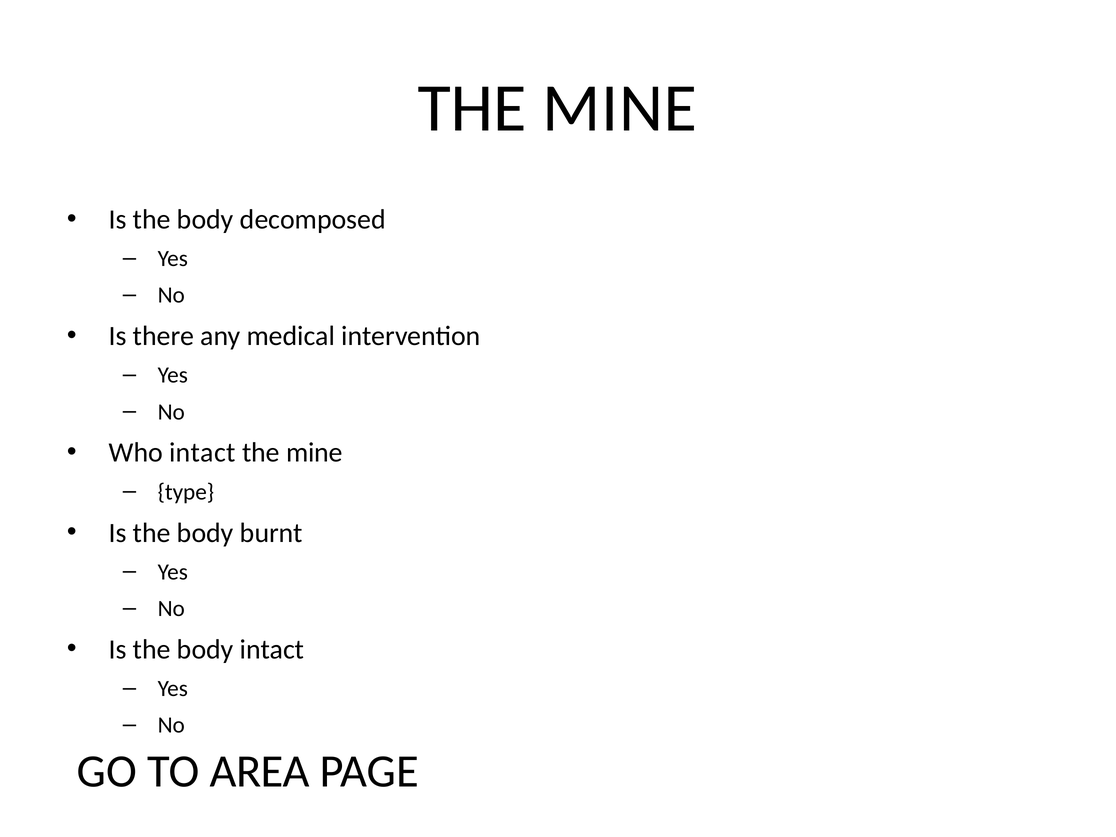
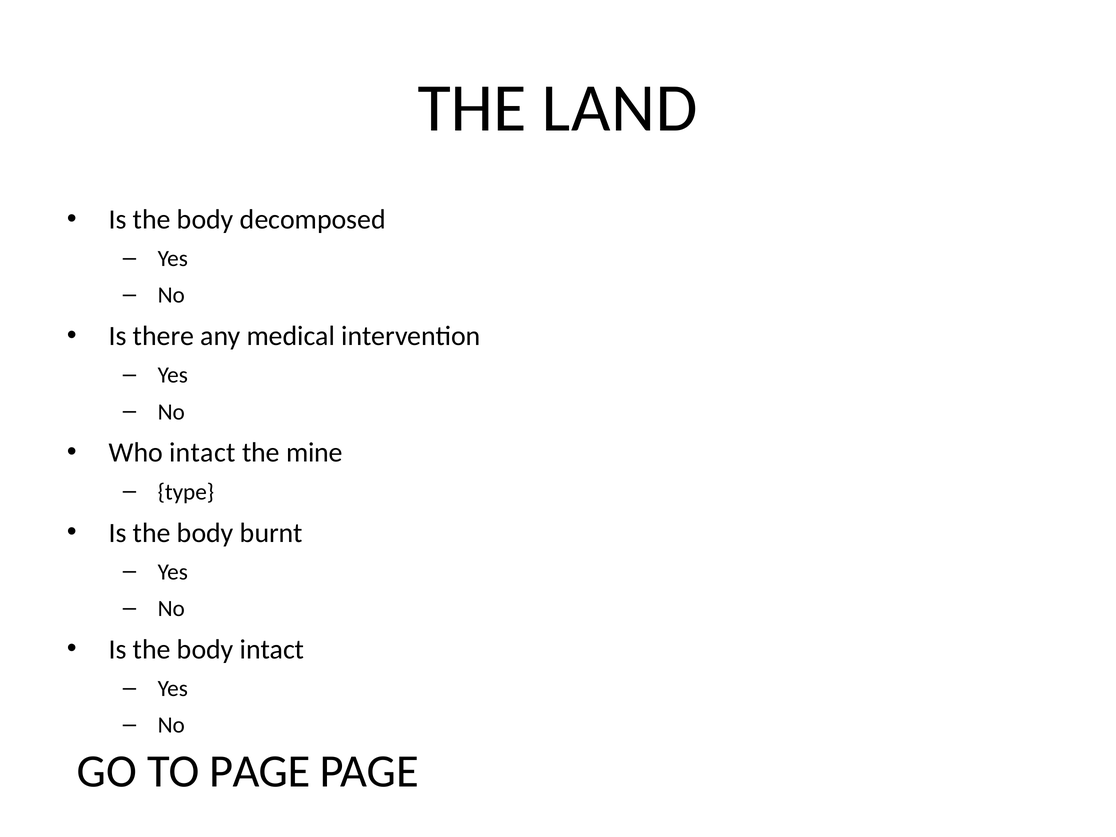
MINE at (620, 108): MINE -> LAND
TO AREA: AREA -> PAGE
